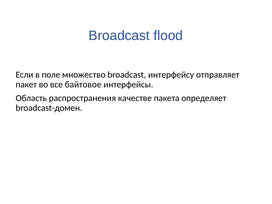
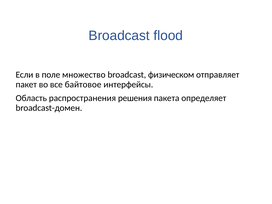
интерфейсу: интерфейсу -> физическом
качестве: качестве -> решения
